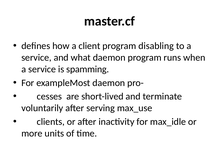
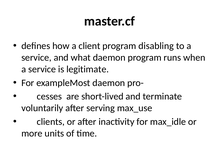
spamming: spamming -> legitimate
